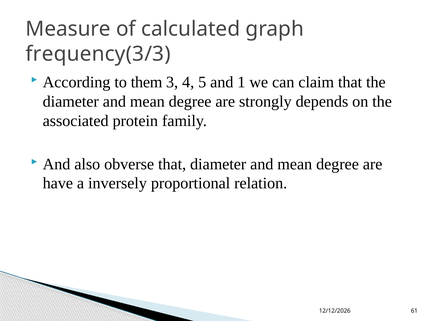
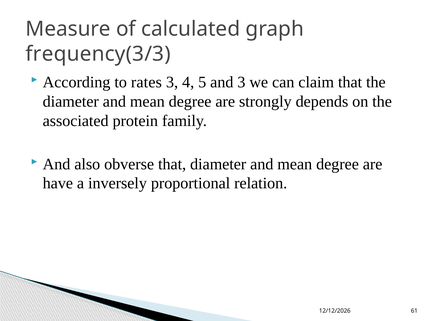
them: them -> rates
and 1: 1 -> 3
